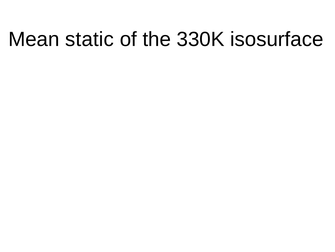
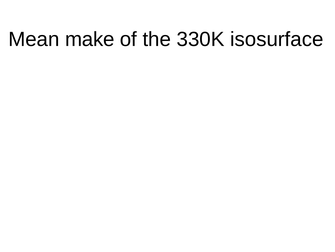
static: static -> make
